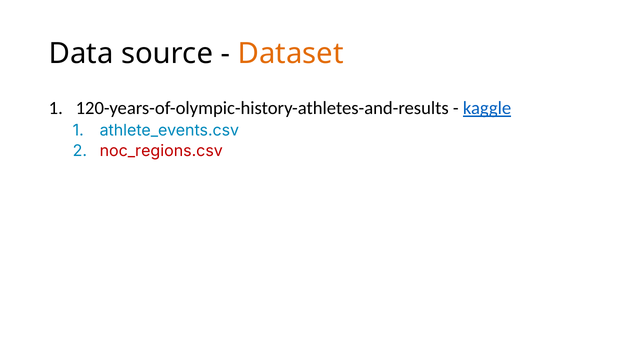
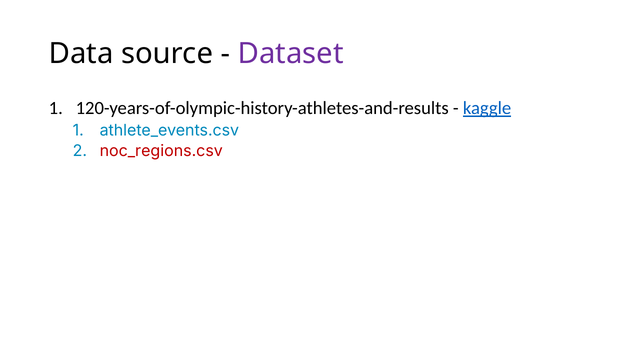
Dataset colour: orange -> purple
